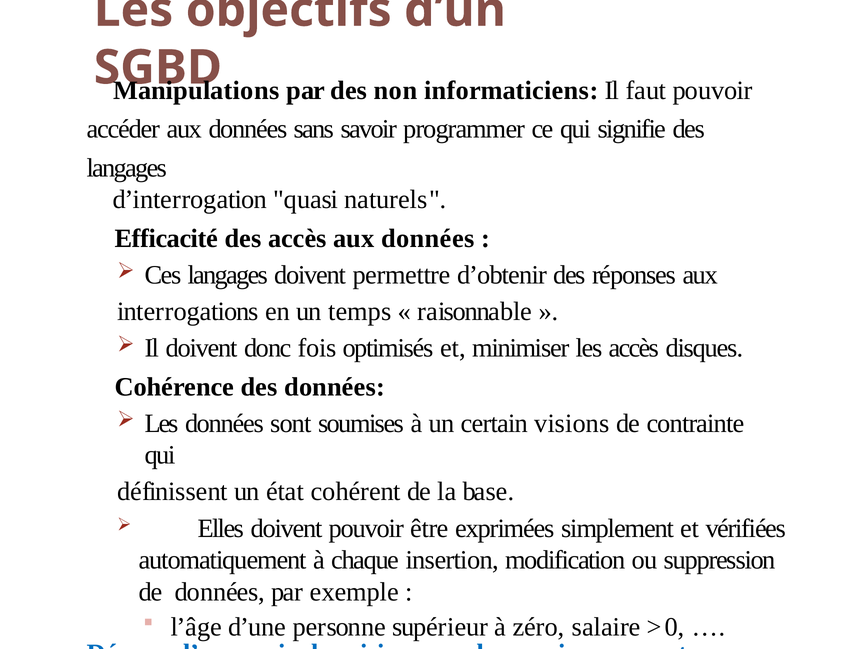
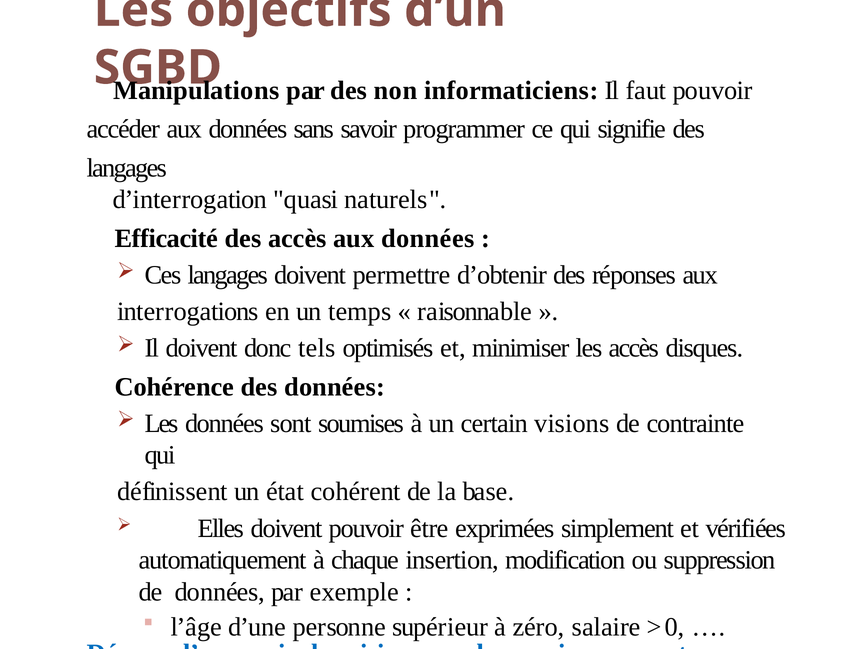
fois: fois -> tels
